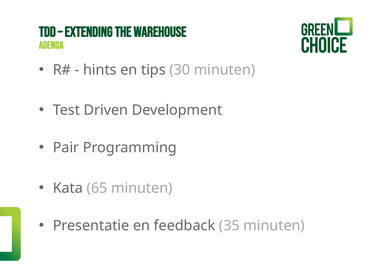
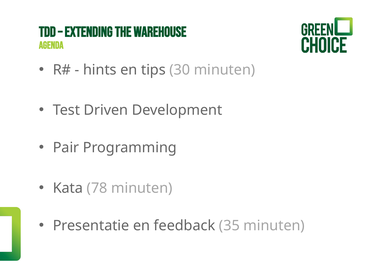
65: 65 -> 78
